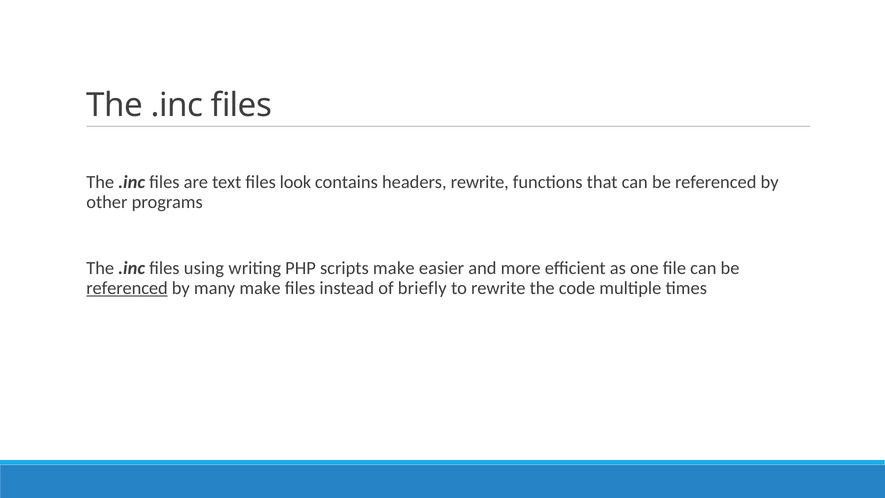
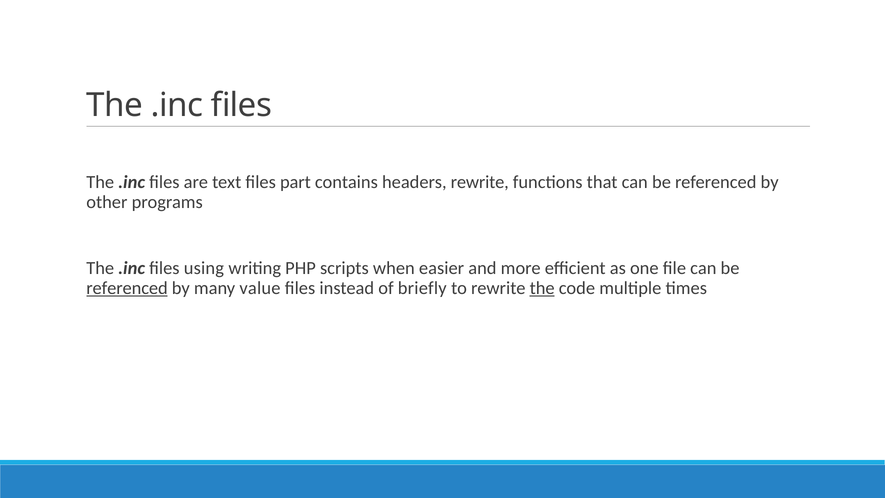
look: look -> part
scripts make: make -> when
many make: make -> value
the at (542, 288) underline: none -> present
